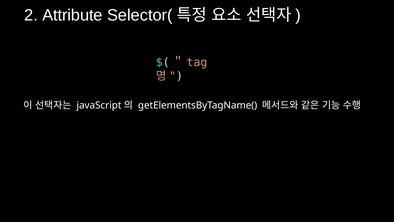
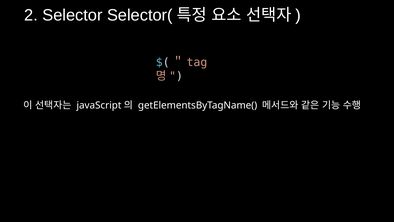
Attribute: Attribute -> Selector
